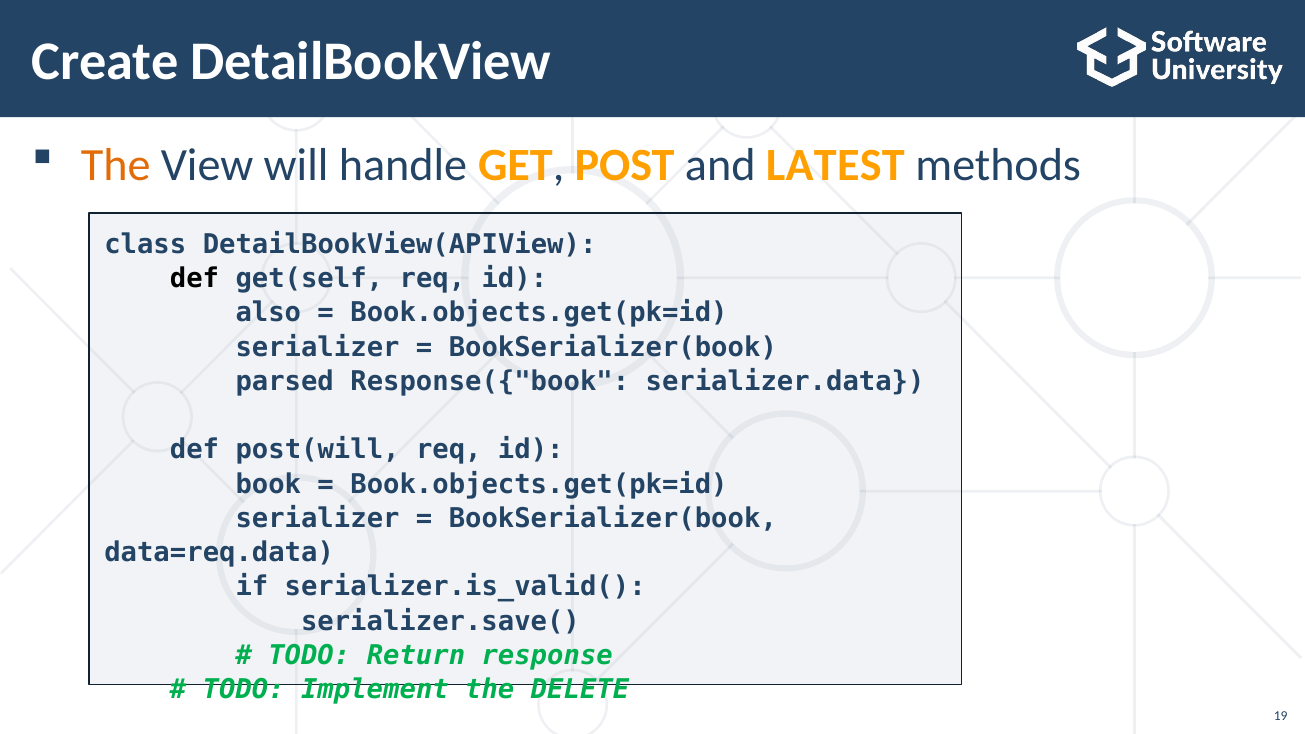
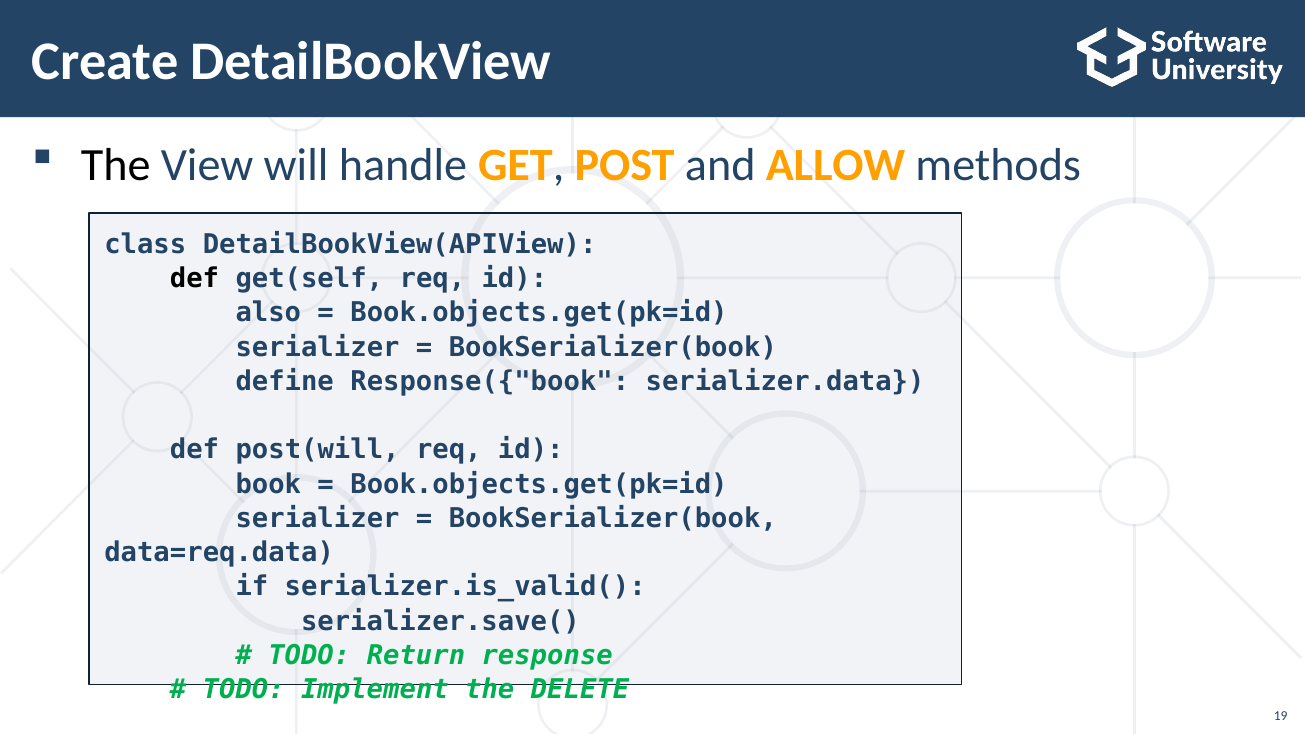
The at (116, 166) colour: orange -> black
LATEST: LATEST -> ALLOW
parsed: parsed -> define
